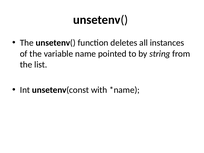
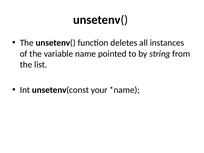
with: with -> your
